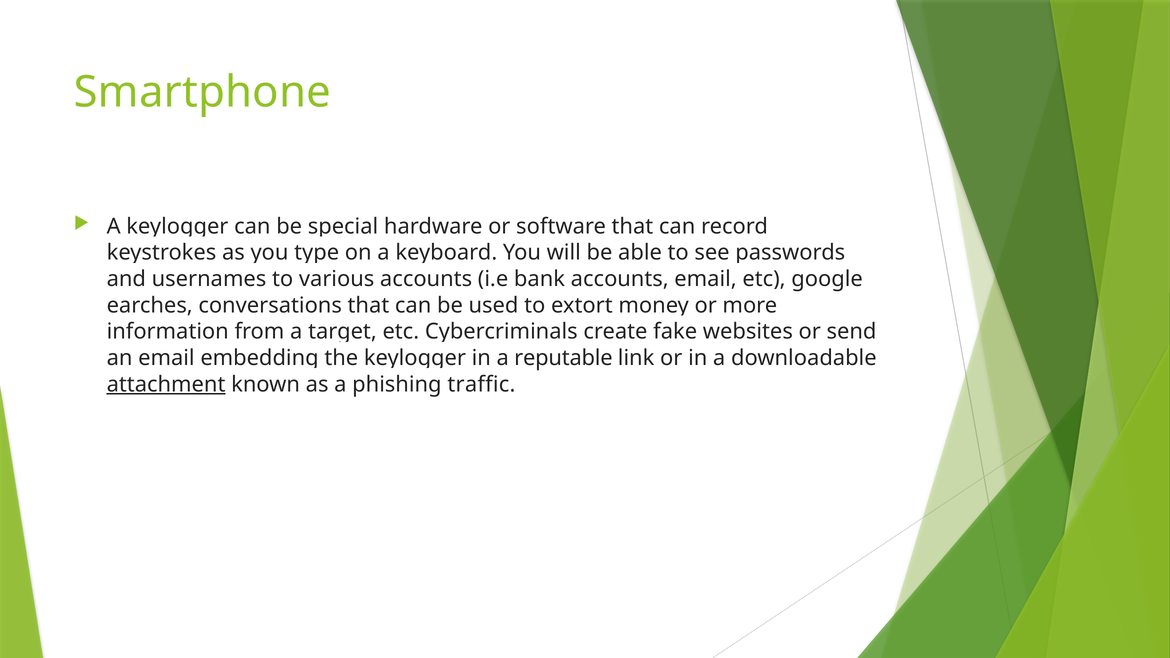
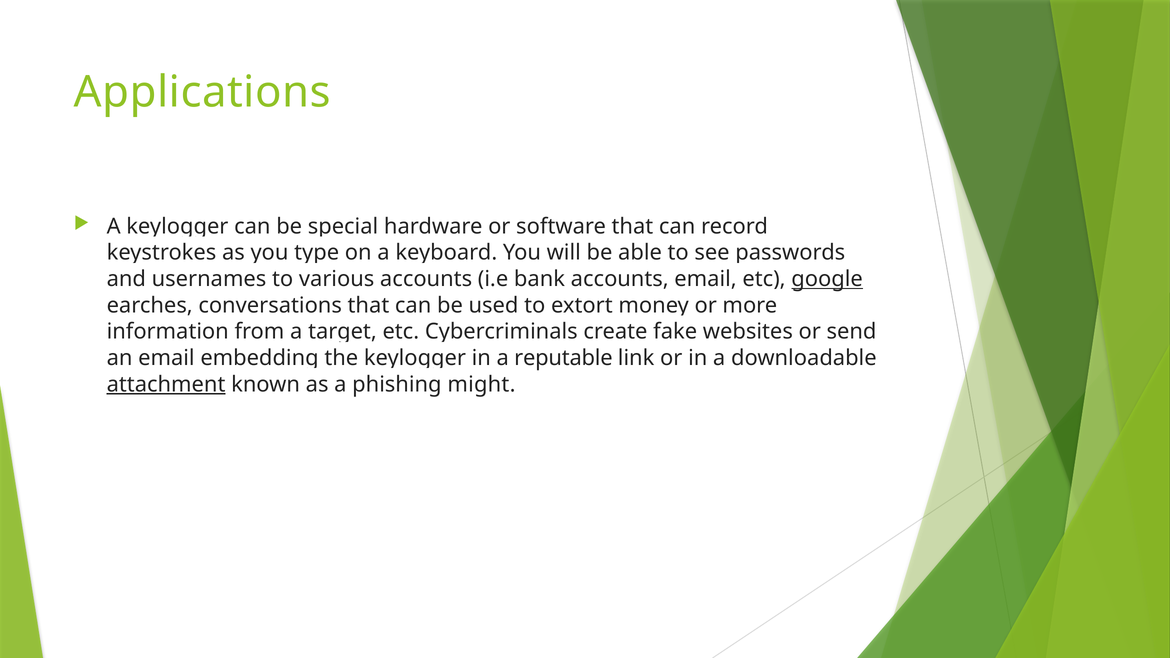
Smartphone: Smartphone -> Applications
google underline: none -> present
traffic: traffic -> might
